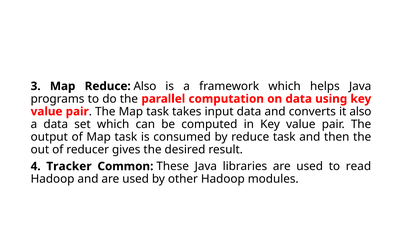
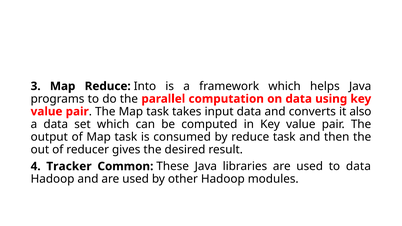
Reduce Also: Also -> Into
to read: read -> data
